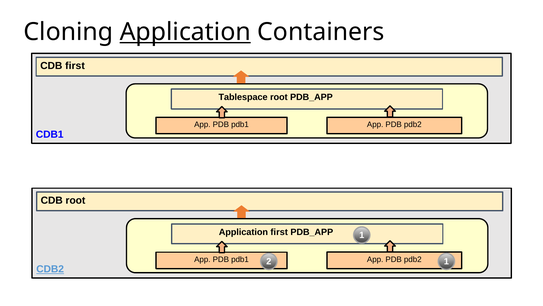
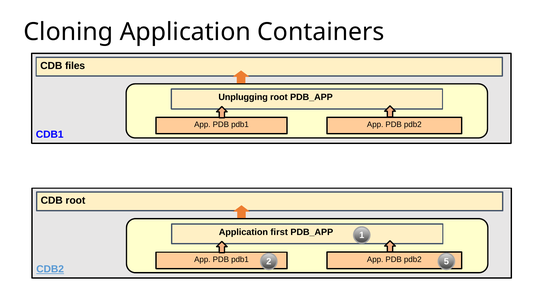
Application at (185, 32) underline: present -> none
CDB first: first -> files
Tablespace: Tablespace -> Unplugging
pdb2 1: 1 -> 5
